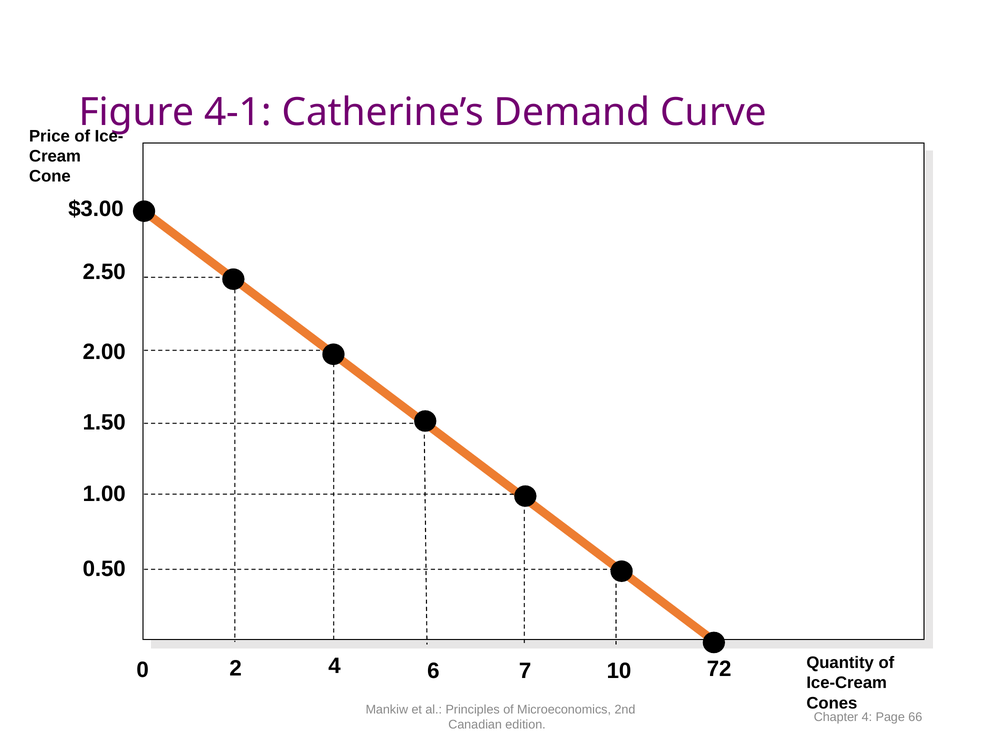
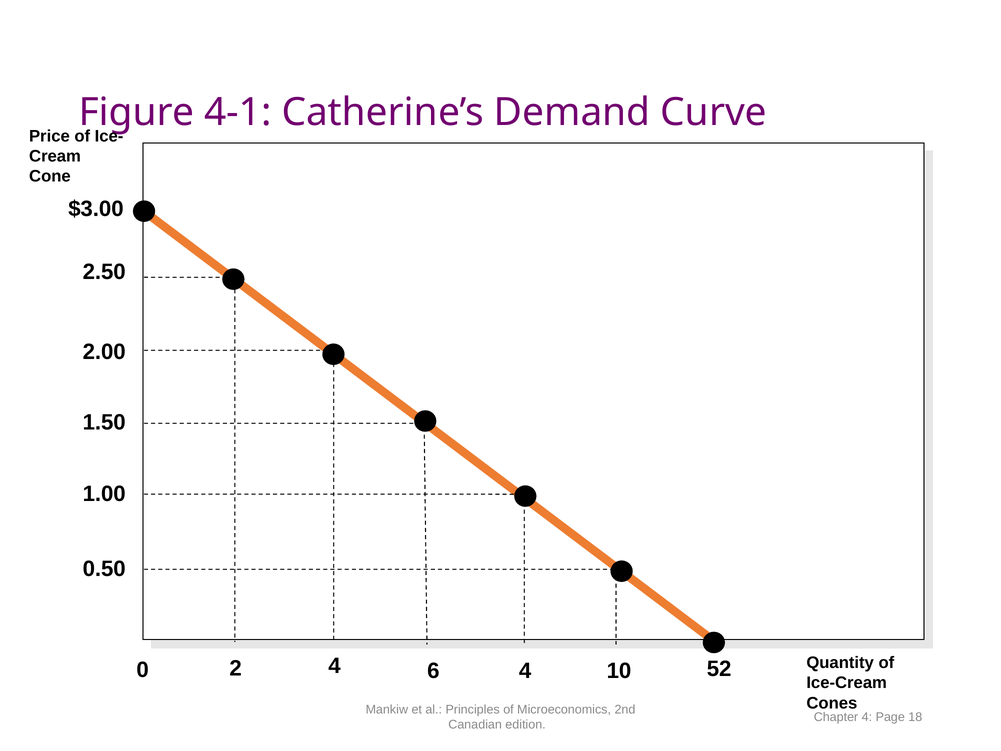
6 7: 7 -> 4
72: 72 -> 52
66: 66 -> 18
